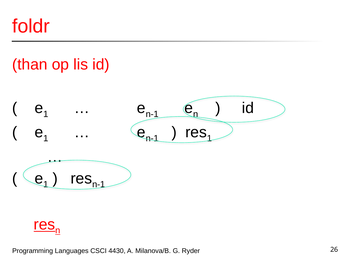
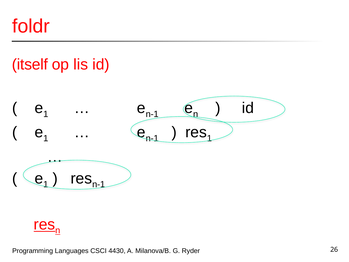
than: than -> itself
